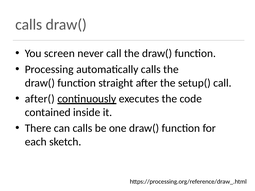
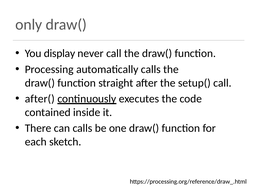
calls at (29, 25): calls -> only
screen: screen -> display
